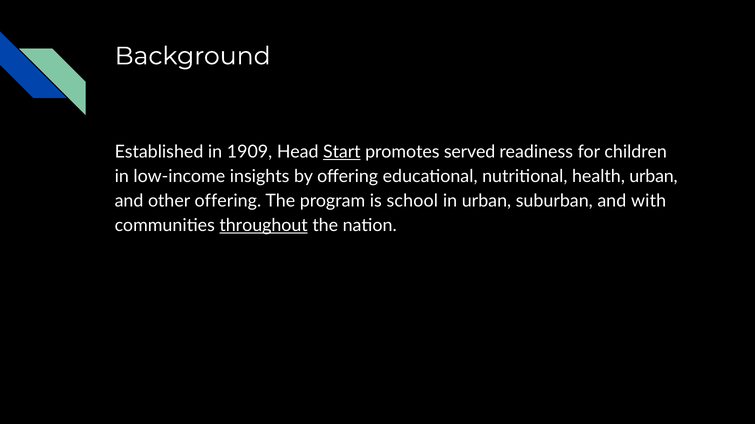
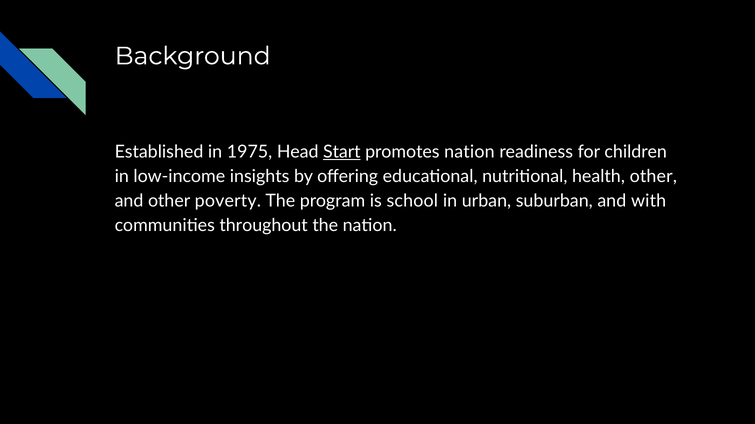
1909: 1909 -> 1975
promotes served: served -> nation
health urban: urban -> other
other offering: offering -> poverty
throughout underline: present -> none
